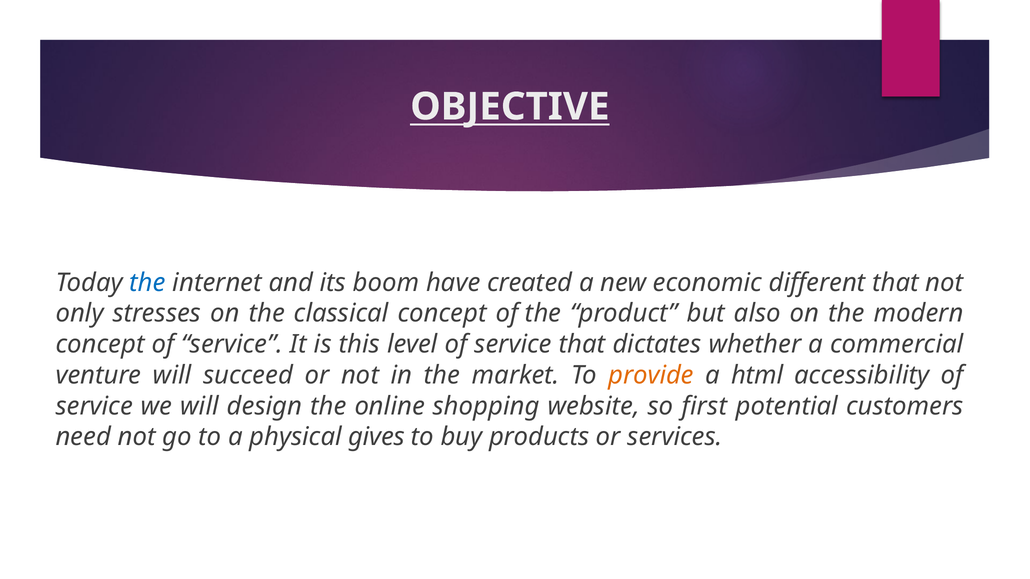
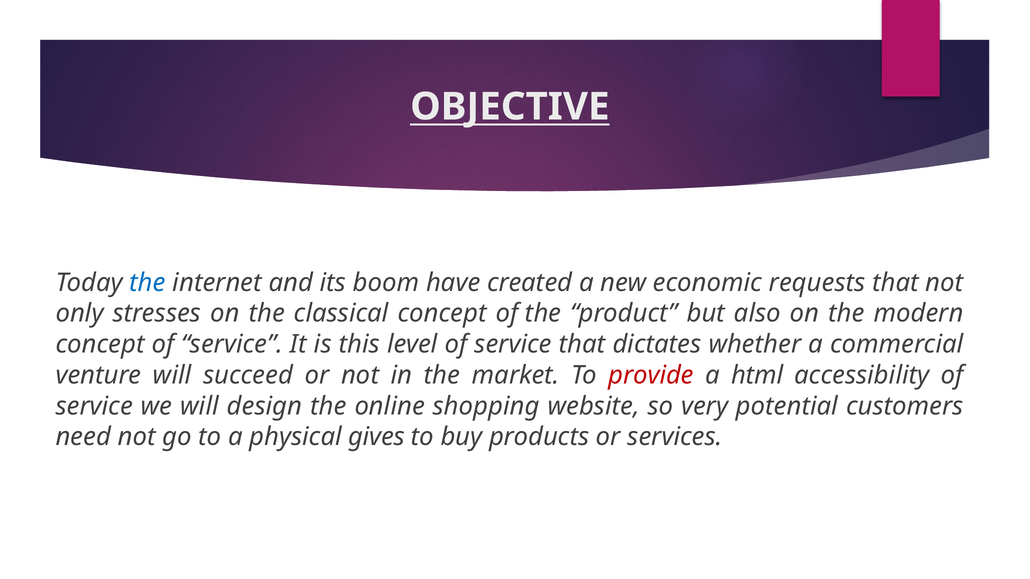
different: different -> requests
provide colour: orange -> red
first: first -> very
